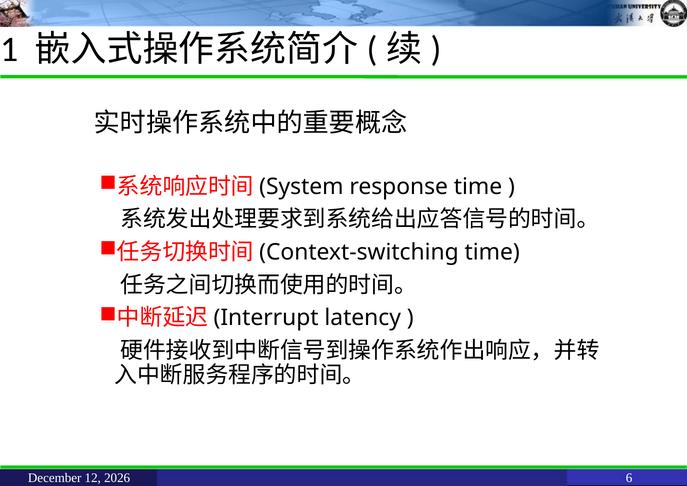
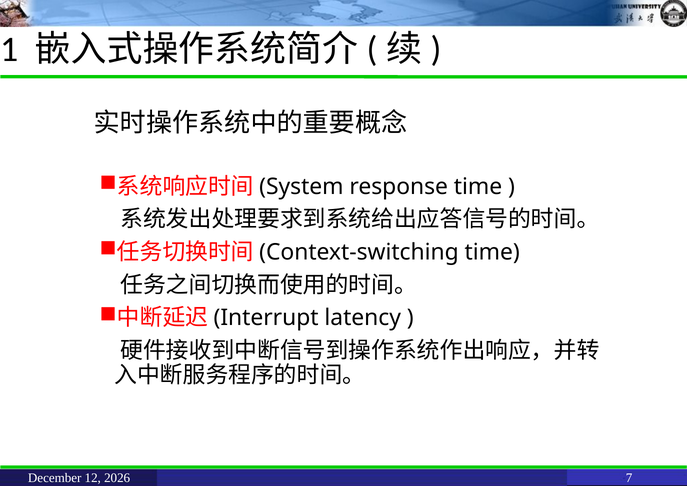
6: 6 -> 7
